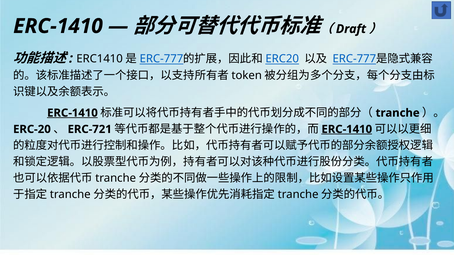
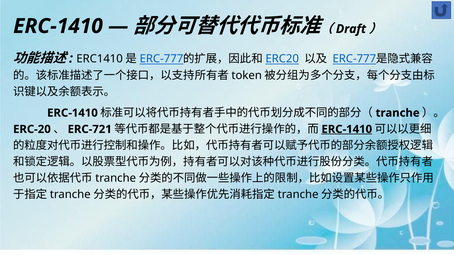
ERC-1410 at (72, 113) underline: present -> none
